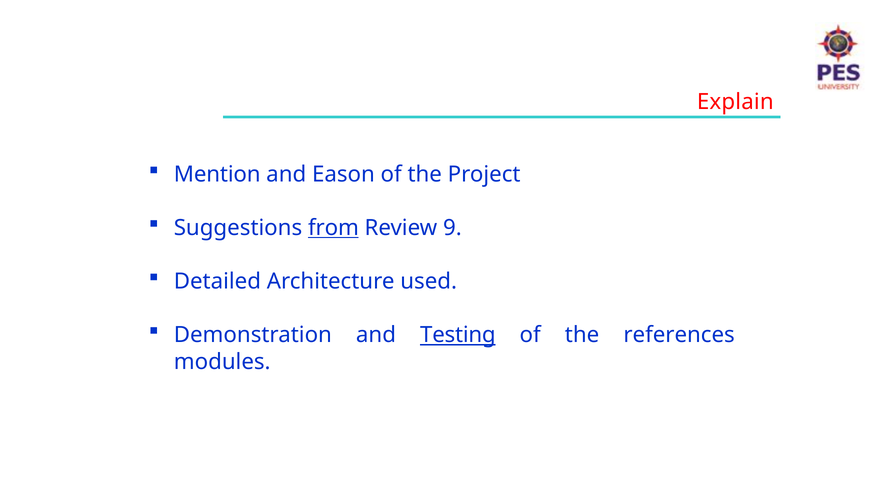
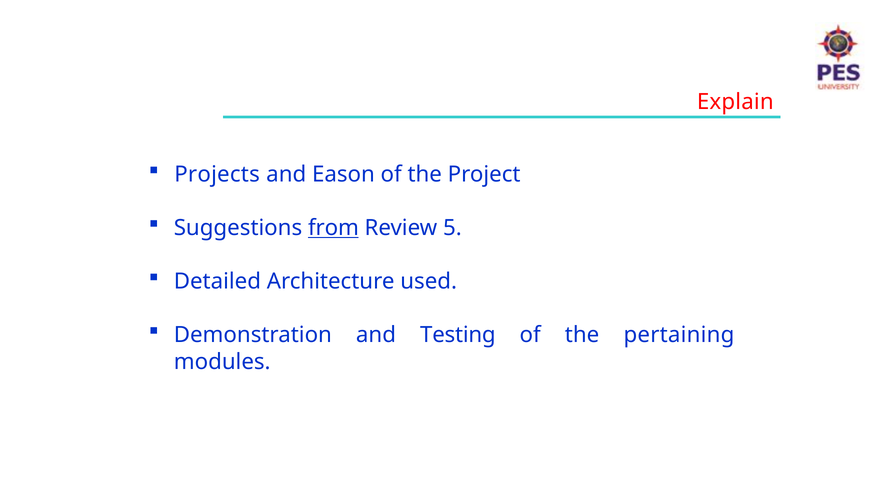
Mention: Mention -> Projects
9: 9 -> 5
Testing underline: present -> none
references: references -> pertaining
